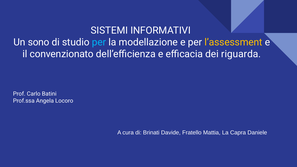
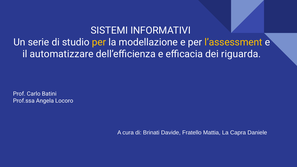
sono: sono -> serie
per at (99, 42) colour: light blue -> yellow
convenzionato: convenzionato -> automatizzare
